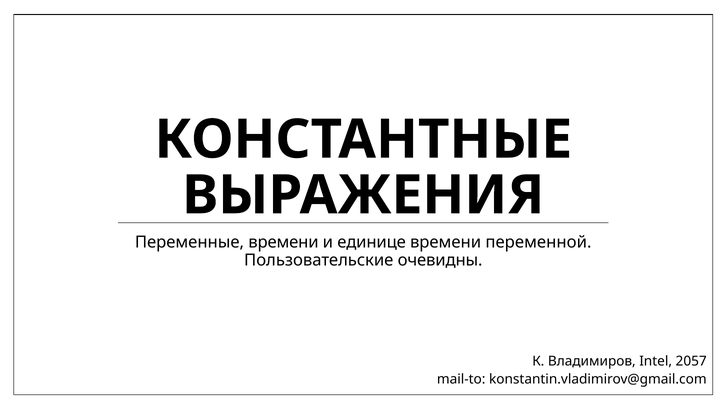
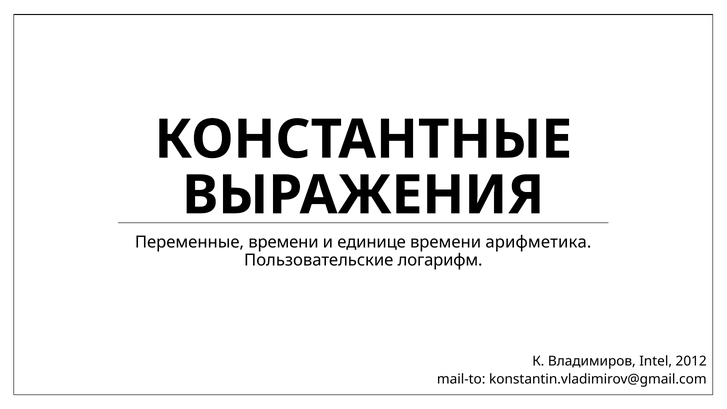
переменной: переменной -> арифметика
очевидны: очевидны -> логарифм
2057: 2057 -> 2012
